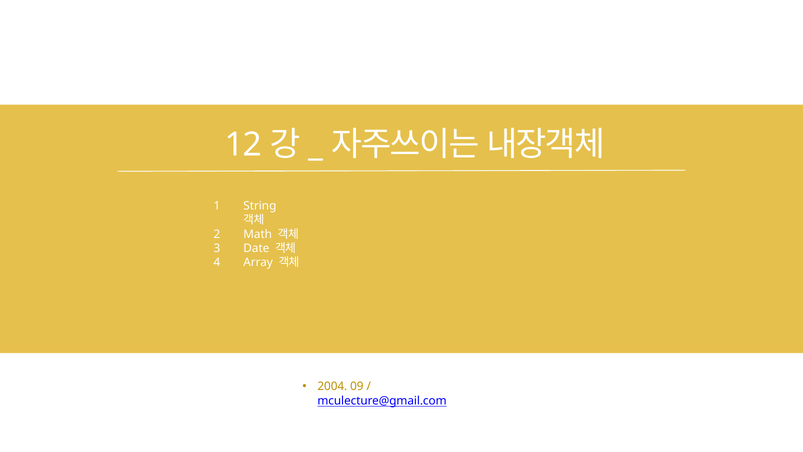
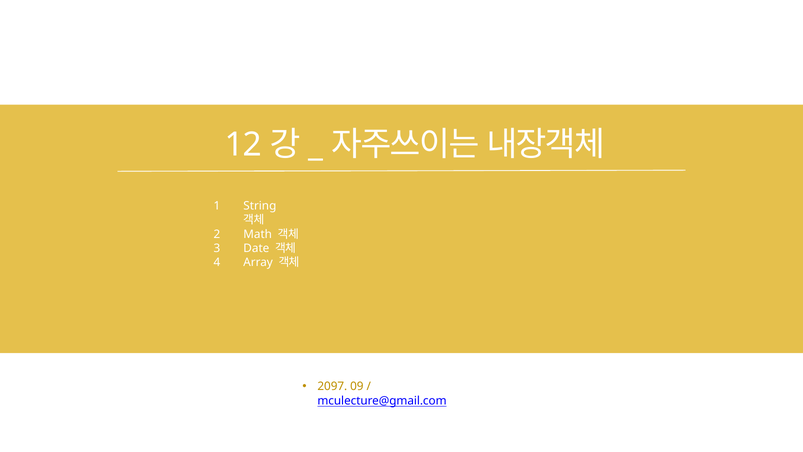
2004: 2004 -> 2097
